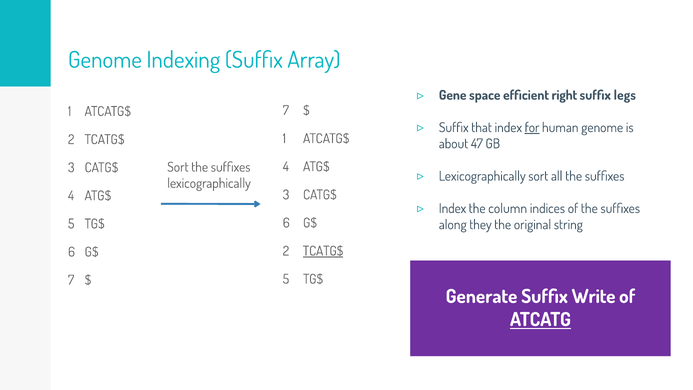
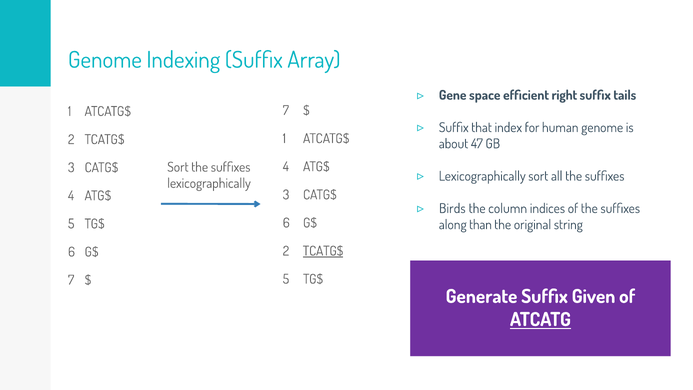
legs: legs -> tails
for underline: present -> none
Index at (452, 208): Index -> Birds
they: they -> than
Write: Write -> Given
